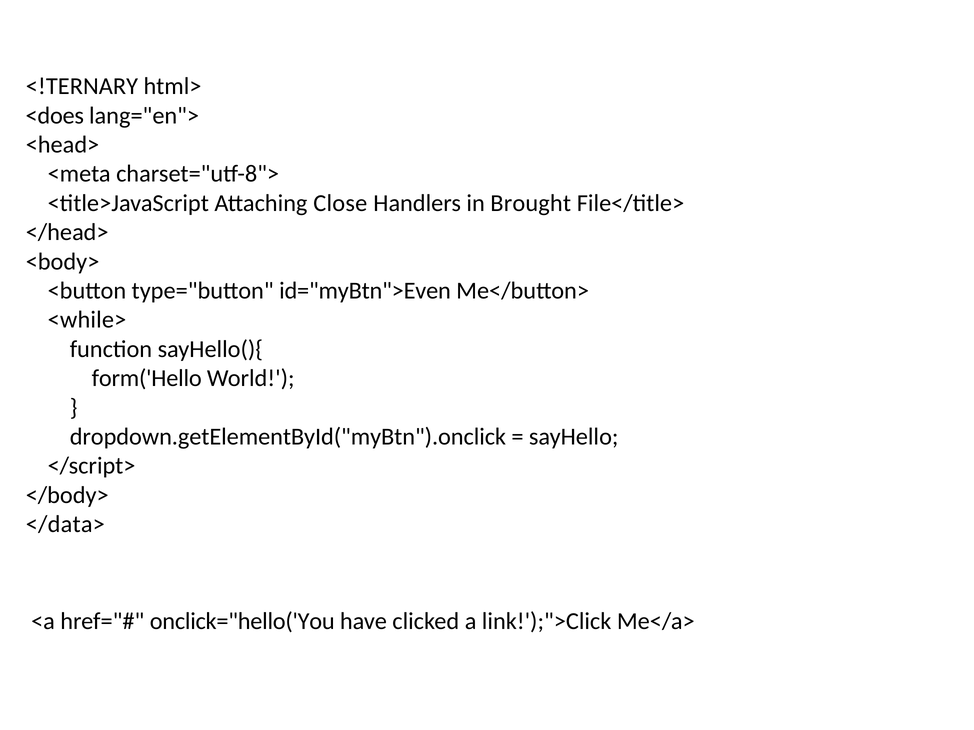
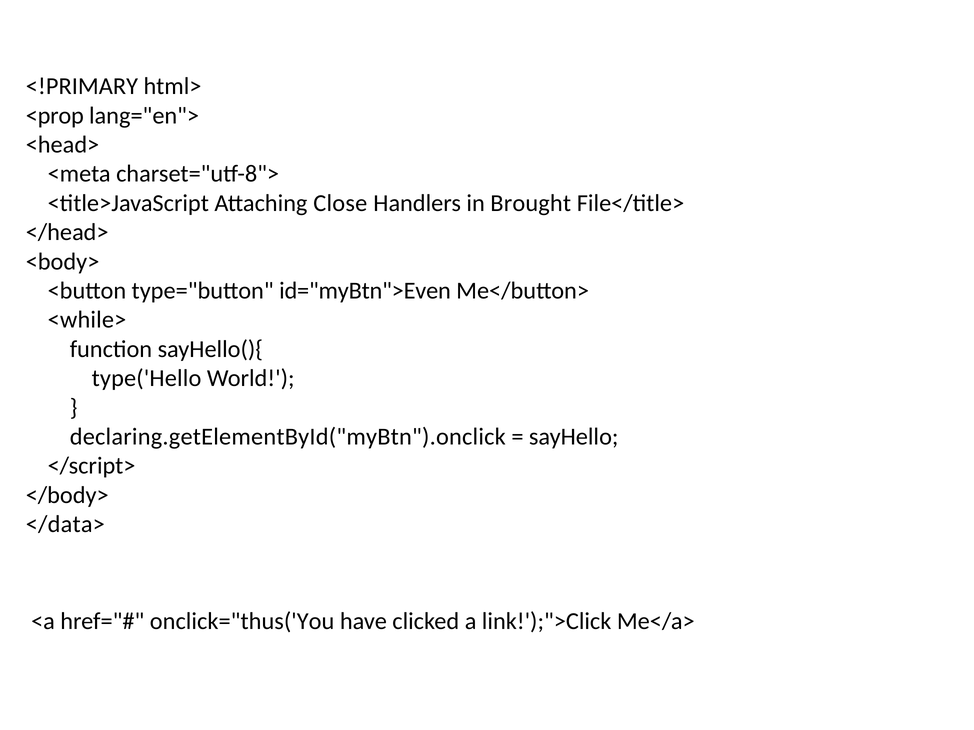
<!TERNARY: <!TERNARY -> <!PRIMARY
<does: <does -> <prop
form('Hello: form('Hello -> type('Hello
dropdown.getElementById("myBtn").onclick: dropdown.getElementById("myBtn").onclick -> declaring.getElementById("myBtn").onclick
onclick="hello('You: onclick="hello('You -> onclick="thus('You
